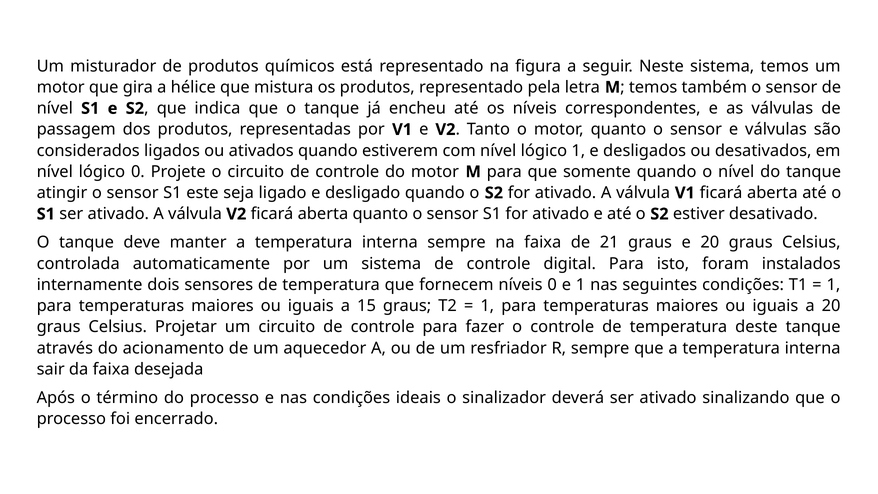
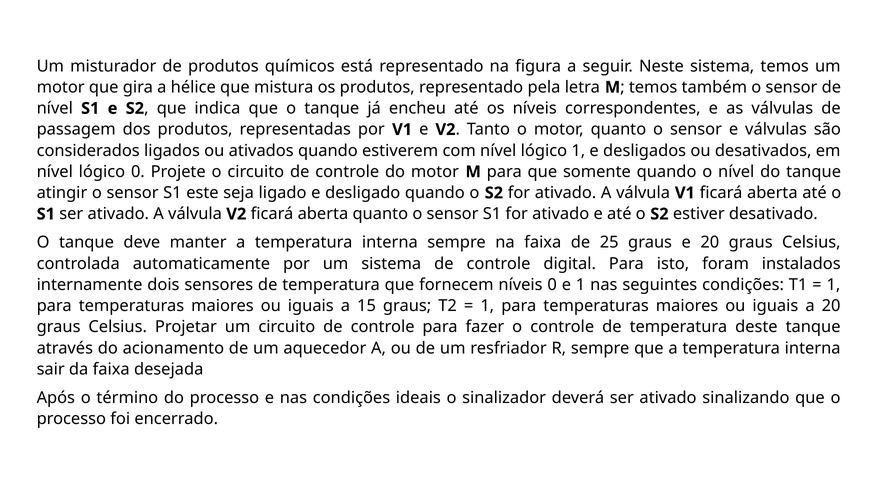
21: 21 -> 25
